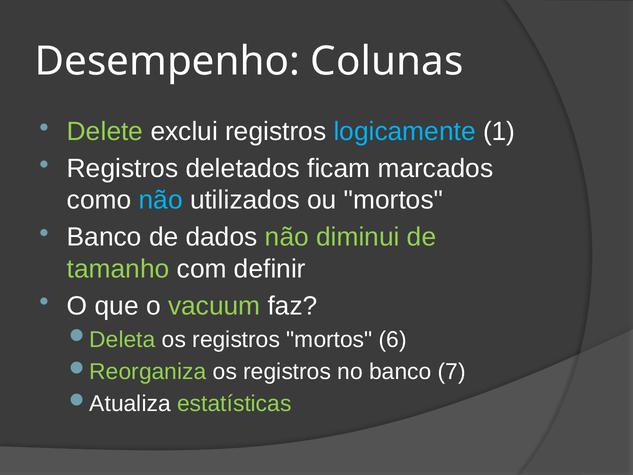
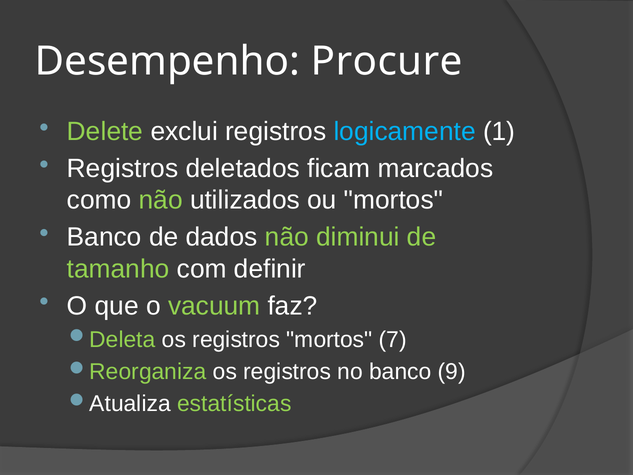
Colunas: Colunas -> Procure
não at (161, 200) colour: light blue -> light green
6: 6 -> 7
7: 7 -> 9
